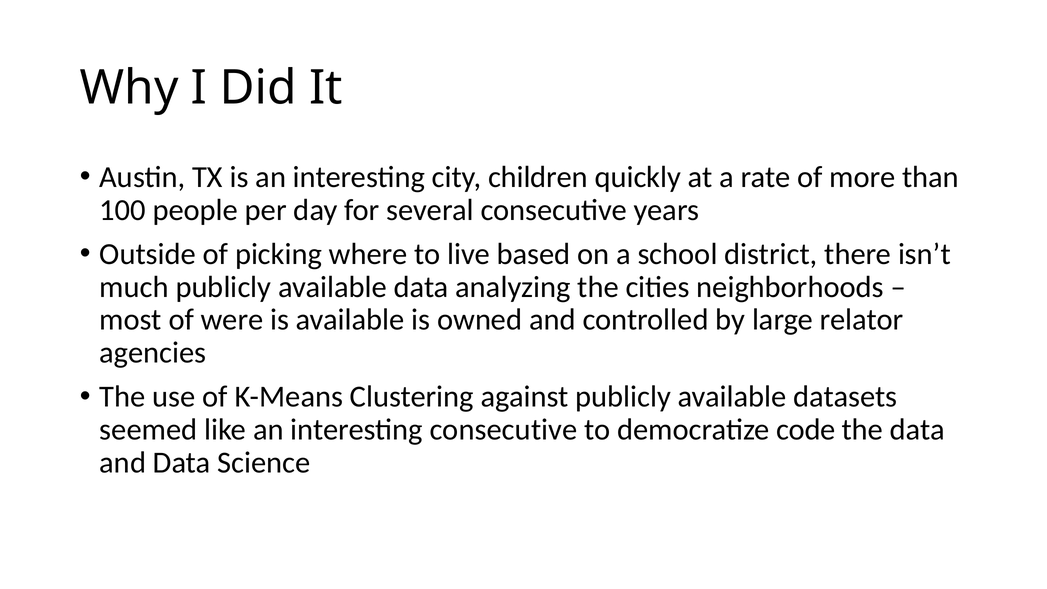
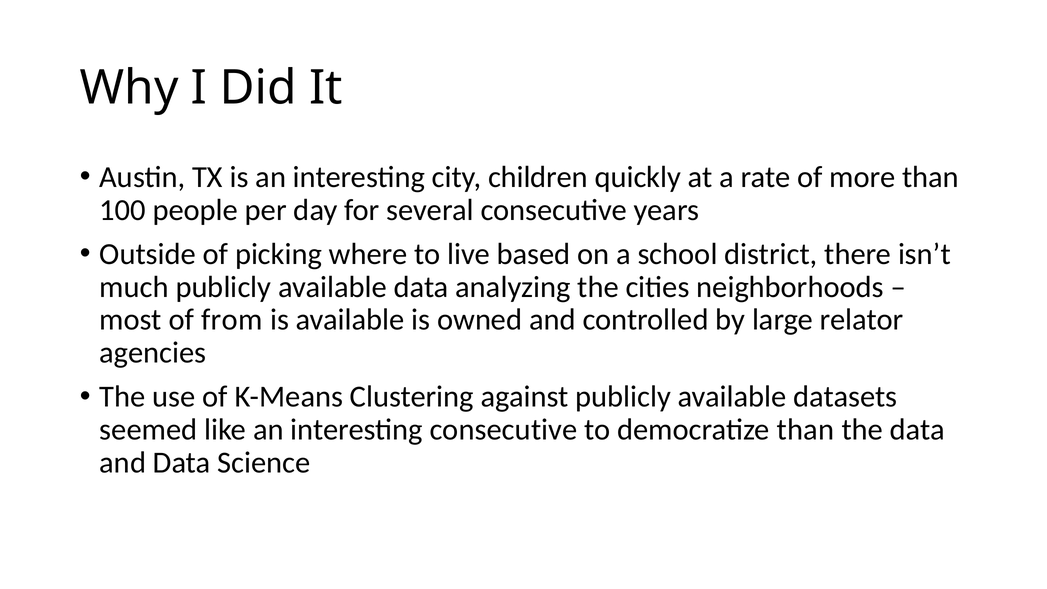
were: were -> from
democratize code: code -> than
